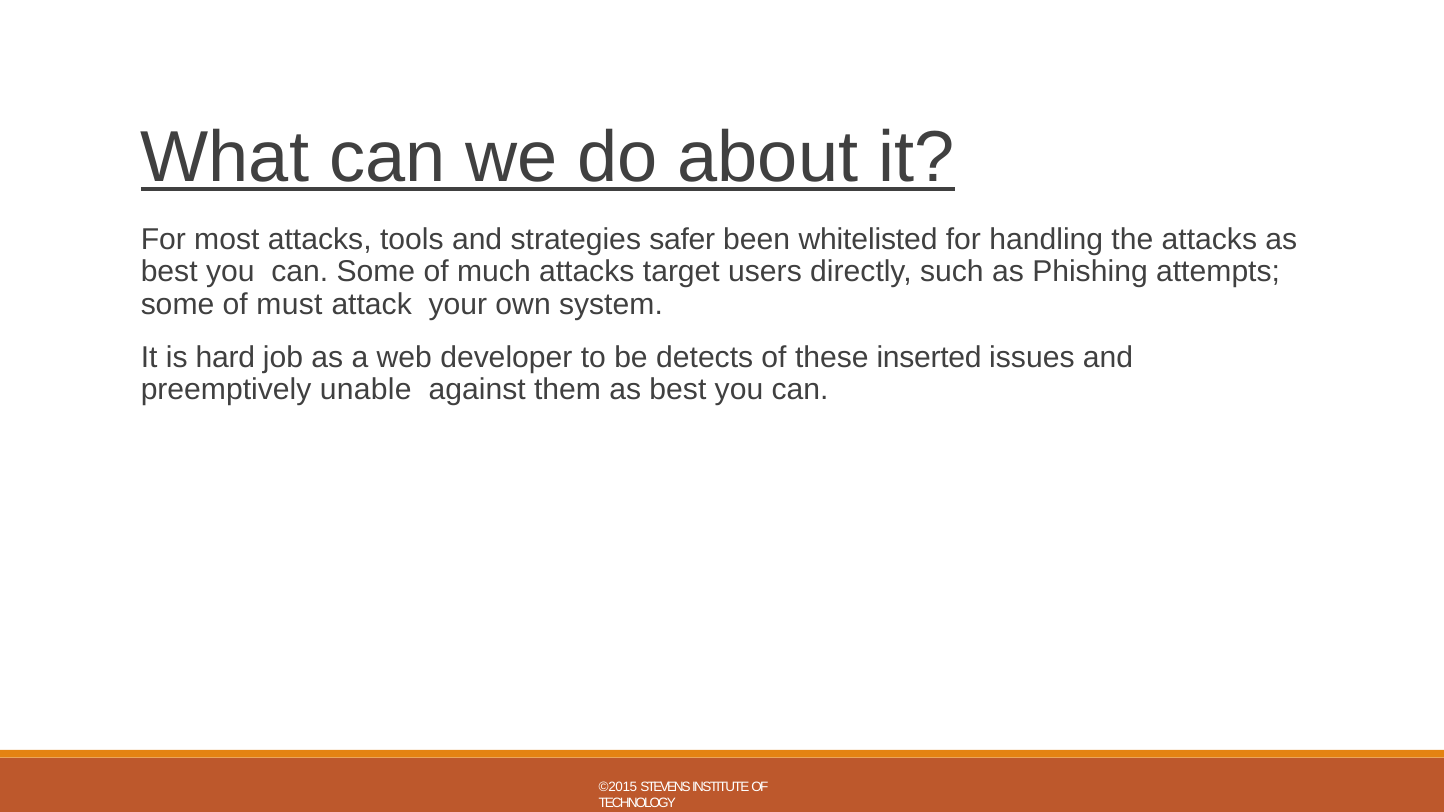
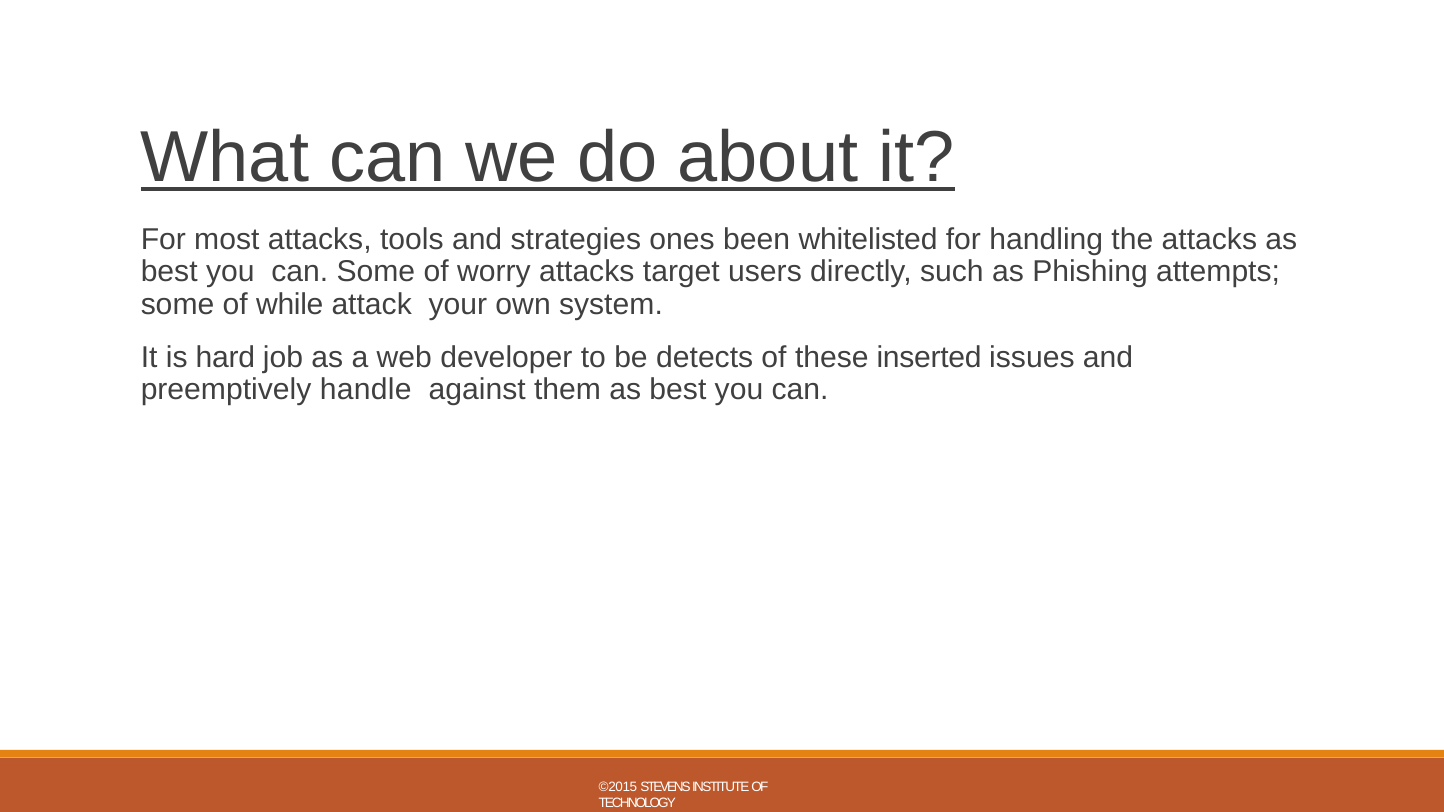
safer: safer -> ones
much: much -> worry
must: must -> while
unable: unable -> handle
